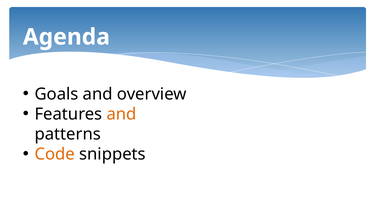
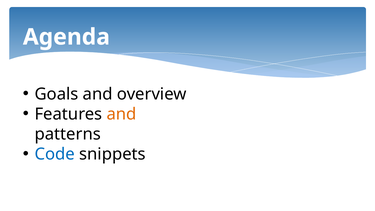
Code colour: orange -> blue
